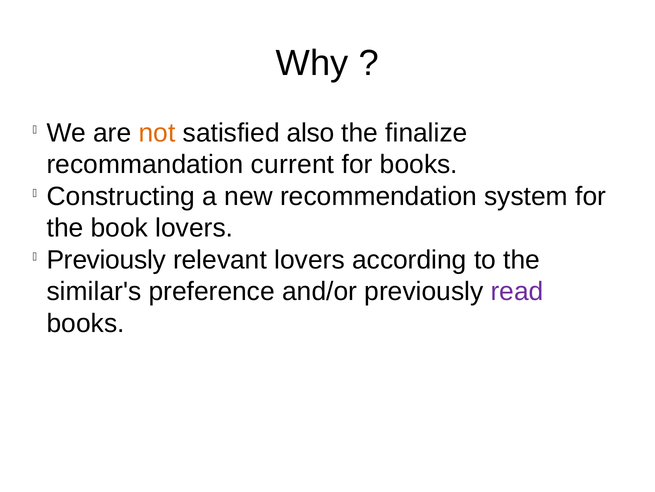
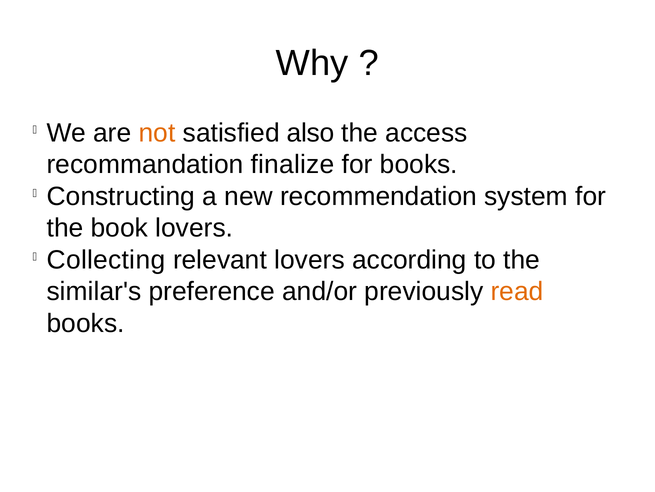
finalize: finalize -> access
current: current -> finalize
Previously at (106, 259): Previously -> Collecting
read colour: purple -> orange
